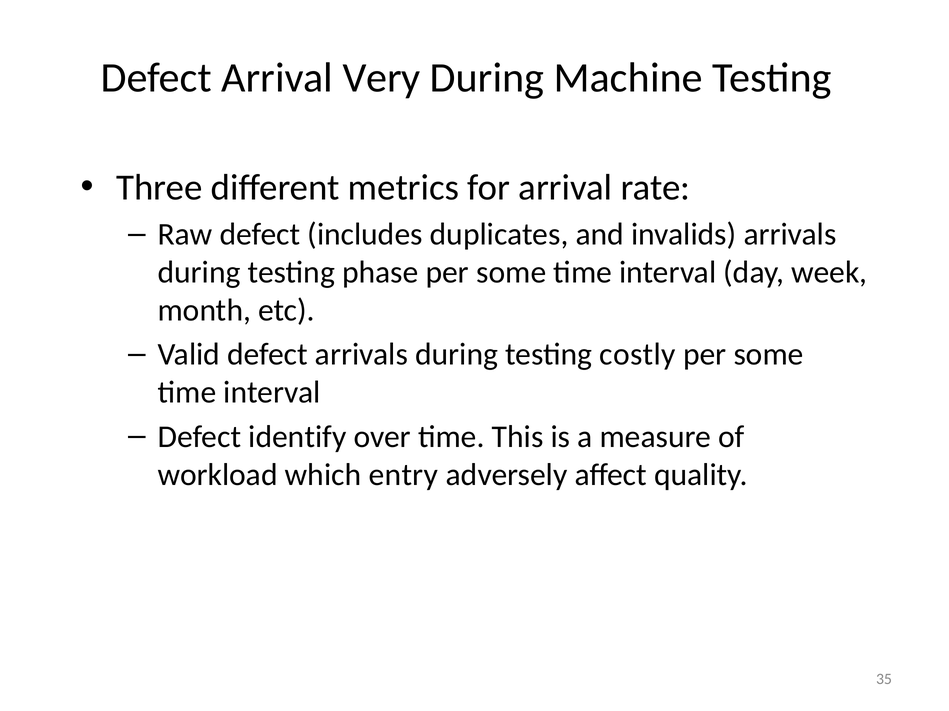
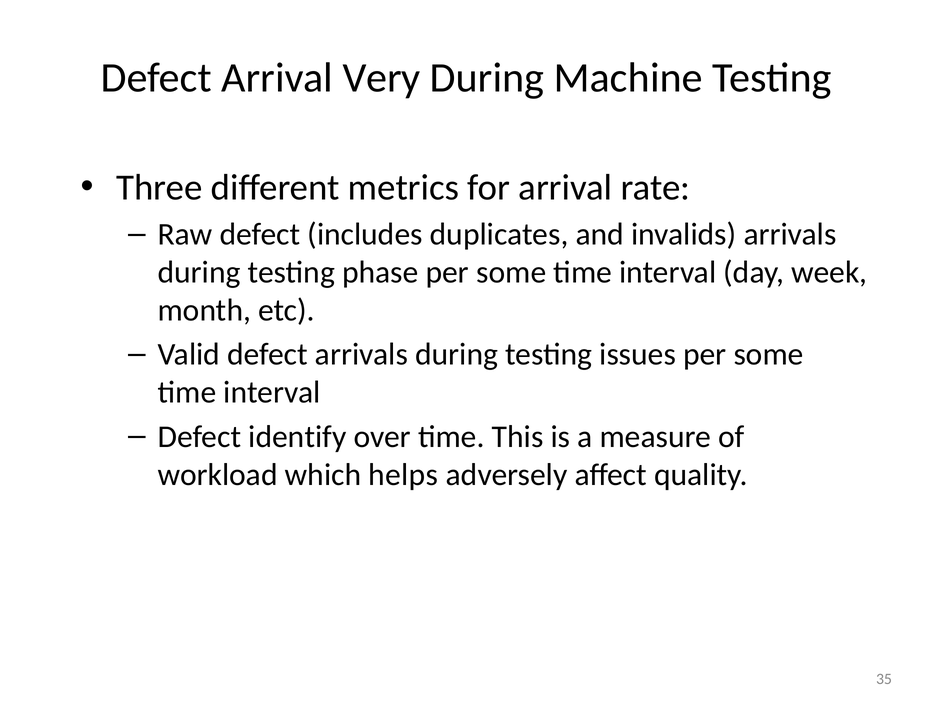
costly: costly -> issues
entry: entry -> helps
